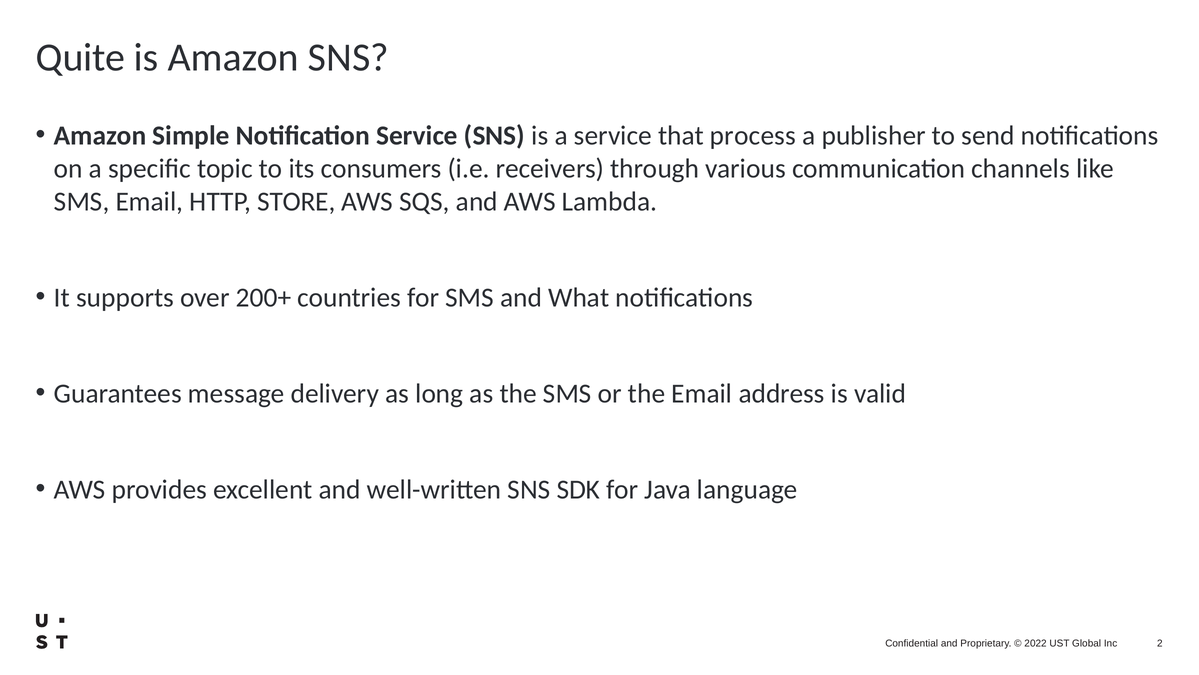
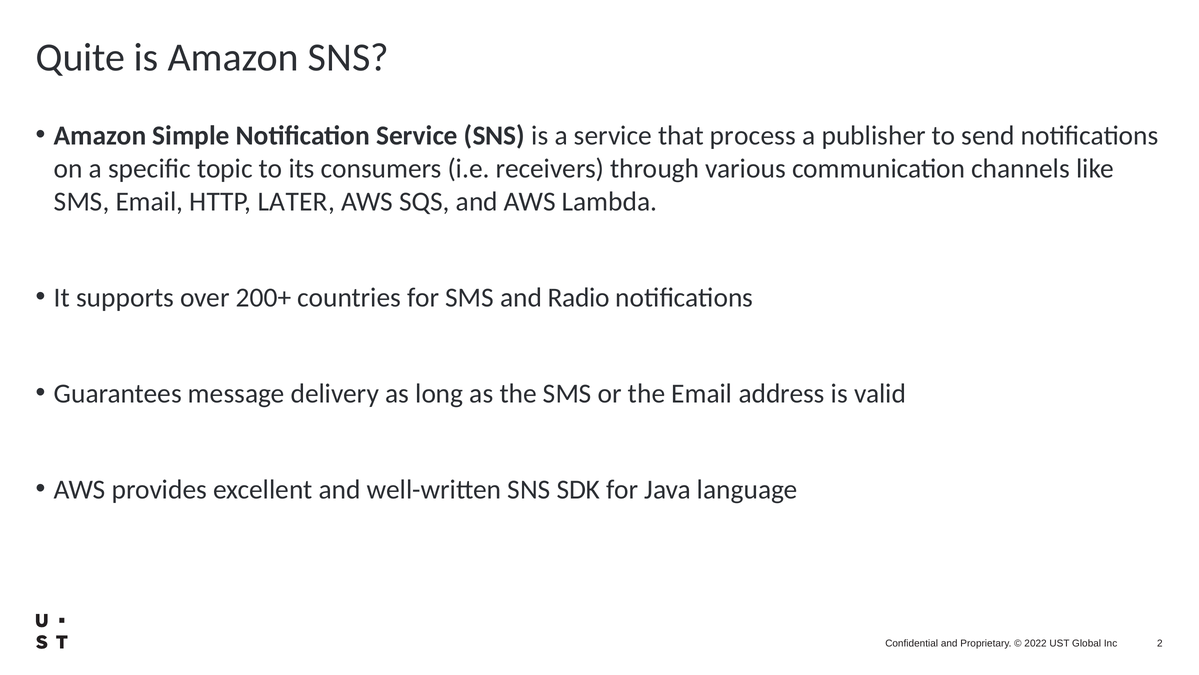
STORE: STORE -> LATER
What: What -> Radio
